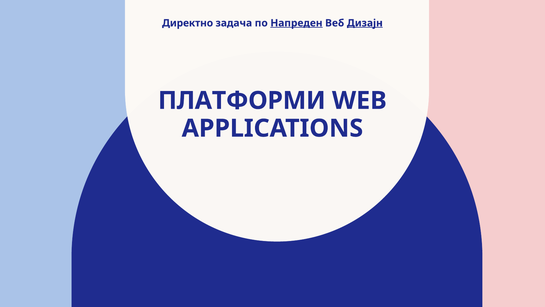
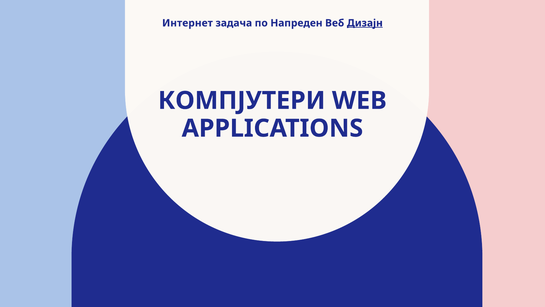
Директно: Директно -> Интернет
Напреден underline: present -> none
ПЛАТФОРМИ: ПЛАТФОРМИ -> КОМПЈУТЕРИ
